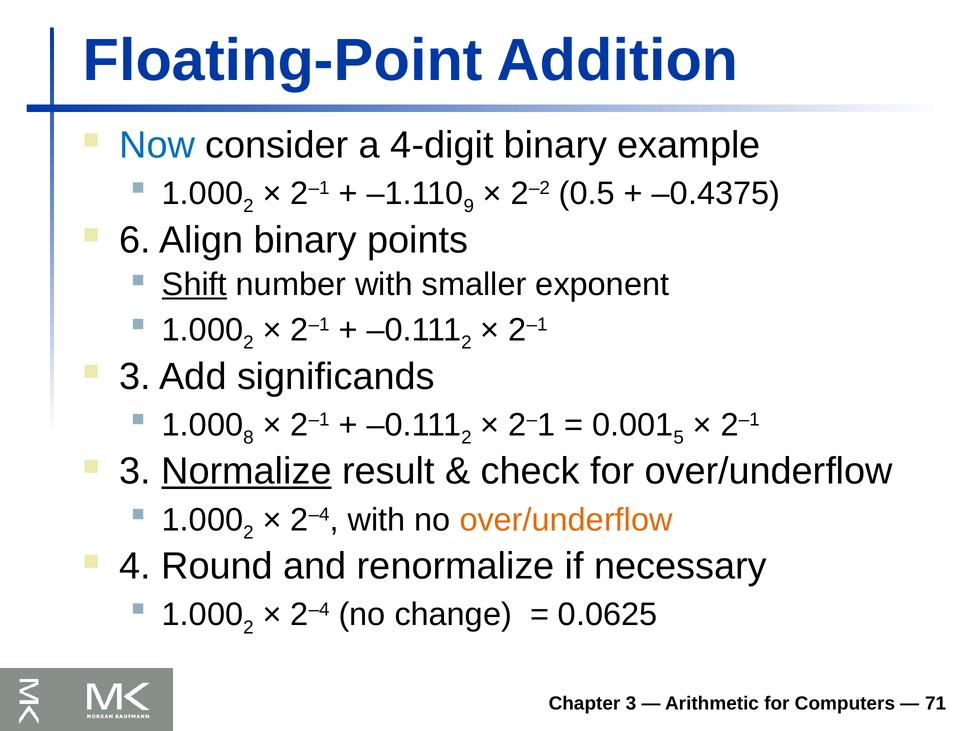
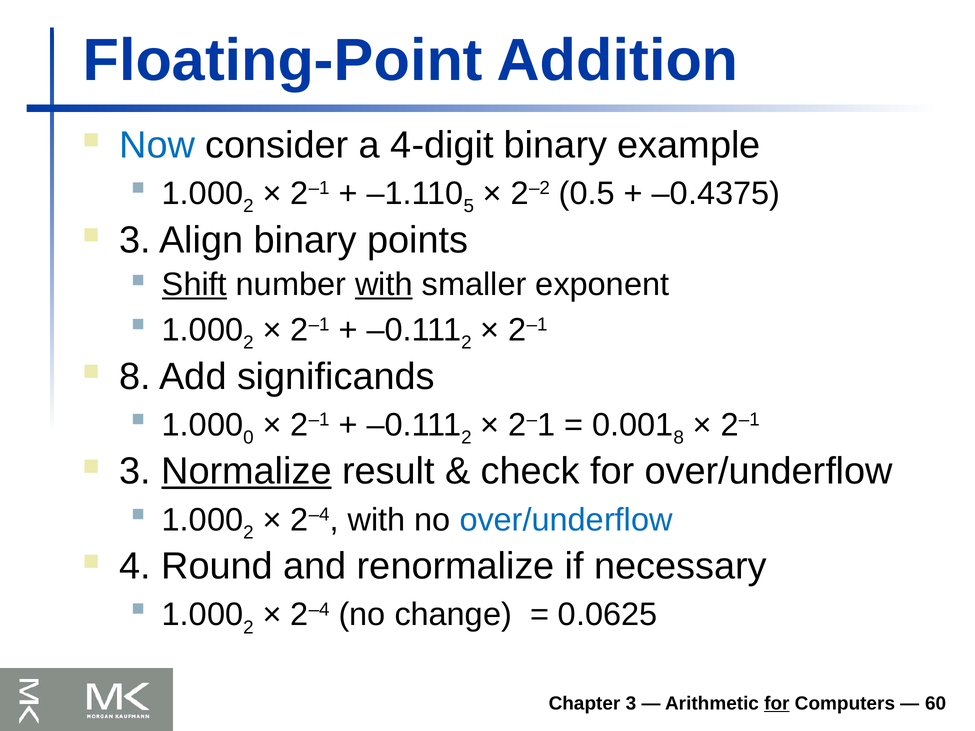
9: 9 -> 5
6 at (135, 240): 6 -> 3
with at (384, 285) underline: none -> present
3 at (135, 377): 3 -> 8
8: 8 -> 0
5 at (679, 438): 5 -> 8
over/underflow at (566, 520) colour: orange -> blue
for at (777, 704) underline: none -> present
71: 71 -> 60
